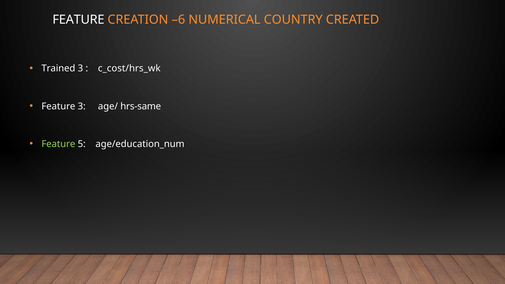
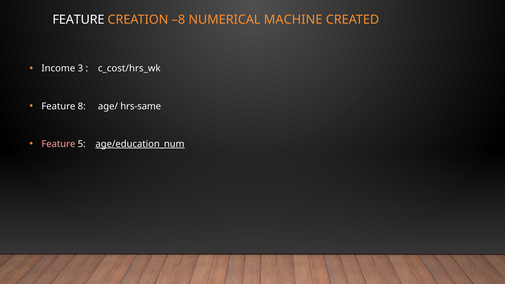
–6: –6 -> –8
COUNTRY: COUNTRY -> MACHINE
Trained: Trained -> Income
Feature 3: 3 -> 8
Feature at (58, 144) colour: light green -> pink
age/education_num underline: none -> present
